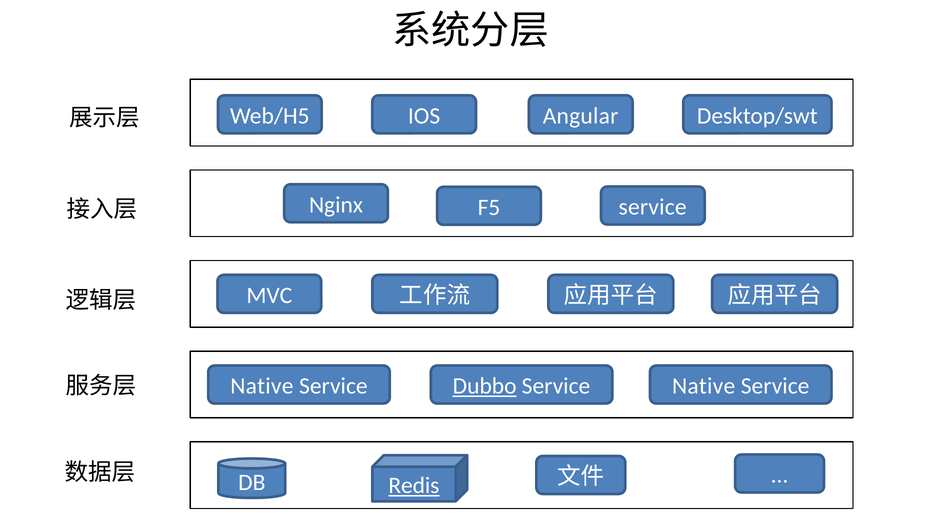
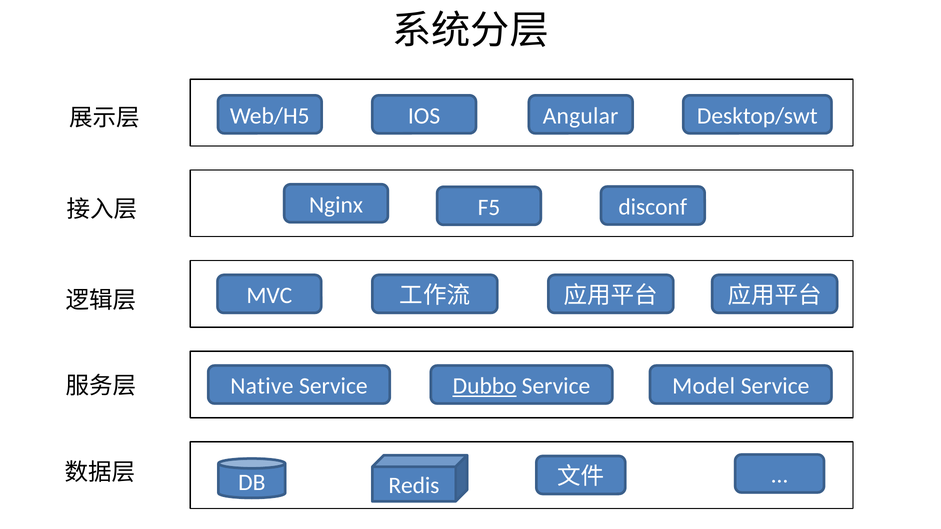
F5 service: service -> disconf
Service Native: Native -> Model
Redis underline: present -> none
